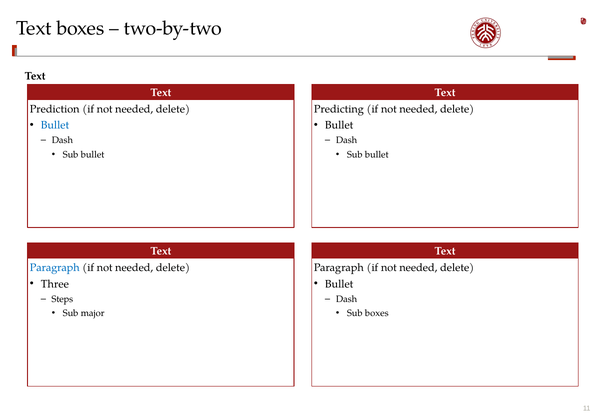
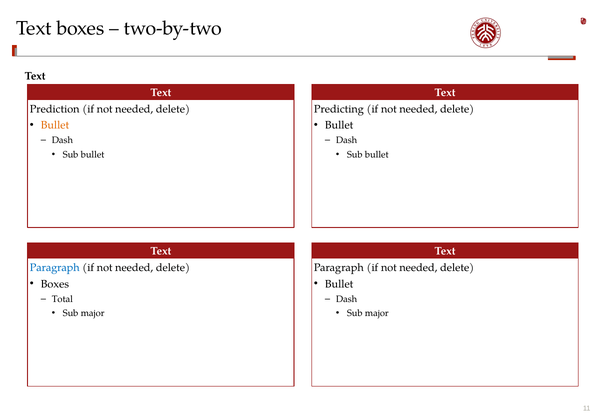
Bullet at (55, 125) colour: blue -> orange
Three at (55, 284): Three -> Boxes
Steps: Steps -> Total
boxes at (377, 313): boxes -> major
